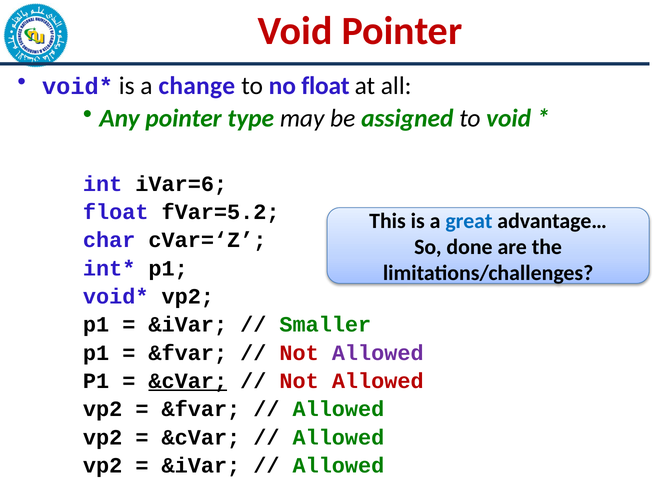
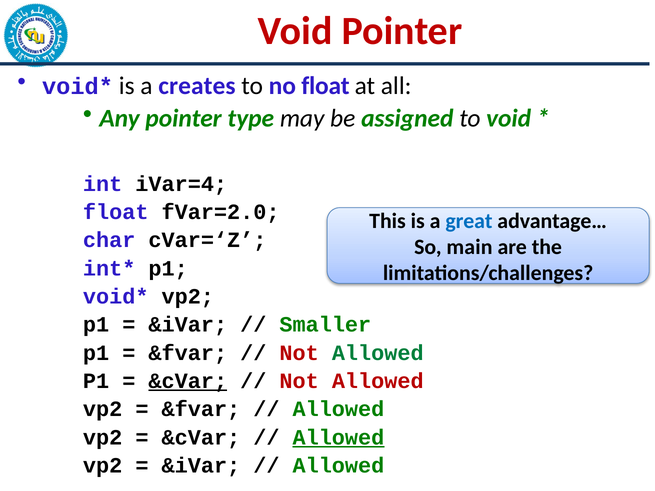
change: change -> creates
iVar=6: iVar=6 -> iVar=4
fVar=5.2: fVar=5.2 -> fVar=2.0
done: done -> main
Allowed at (378, 353) colour: purple -> green
Allowed at (338, 438) underline: none -> present
